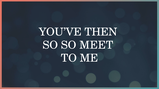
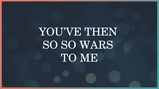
MEET: MEET -> WARS
